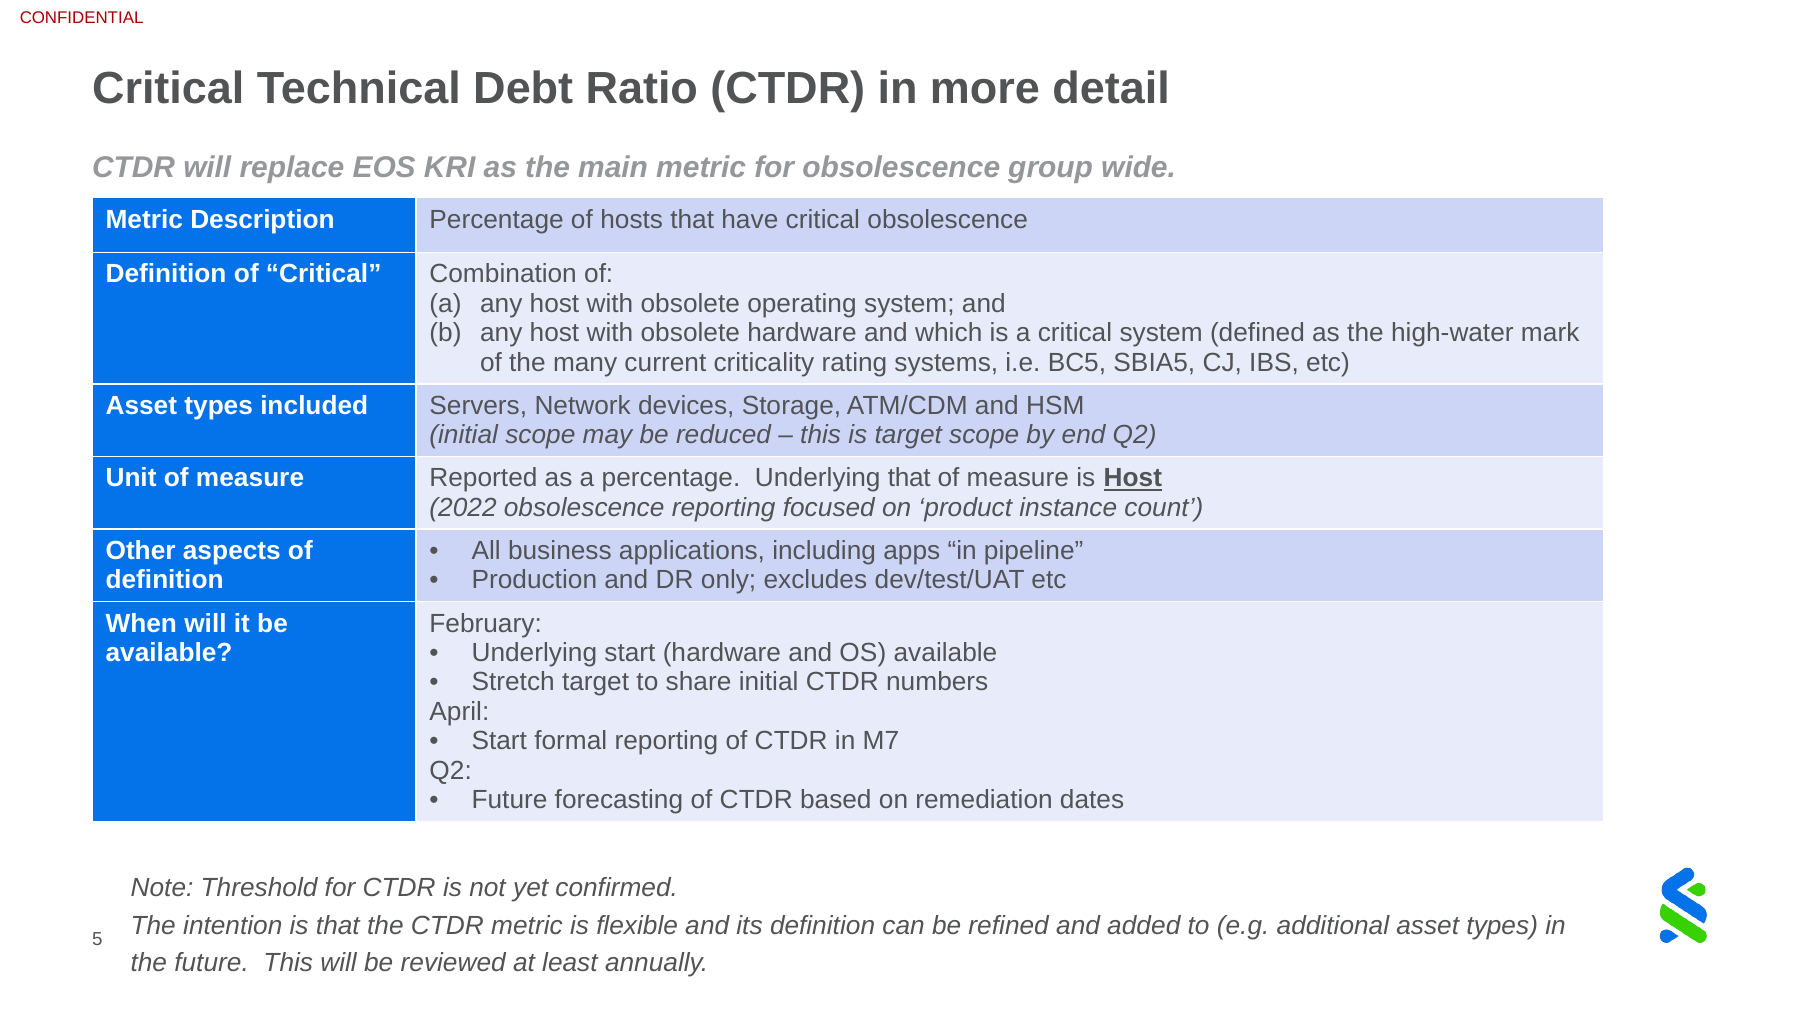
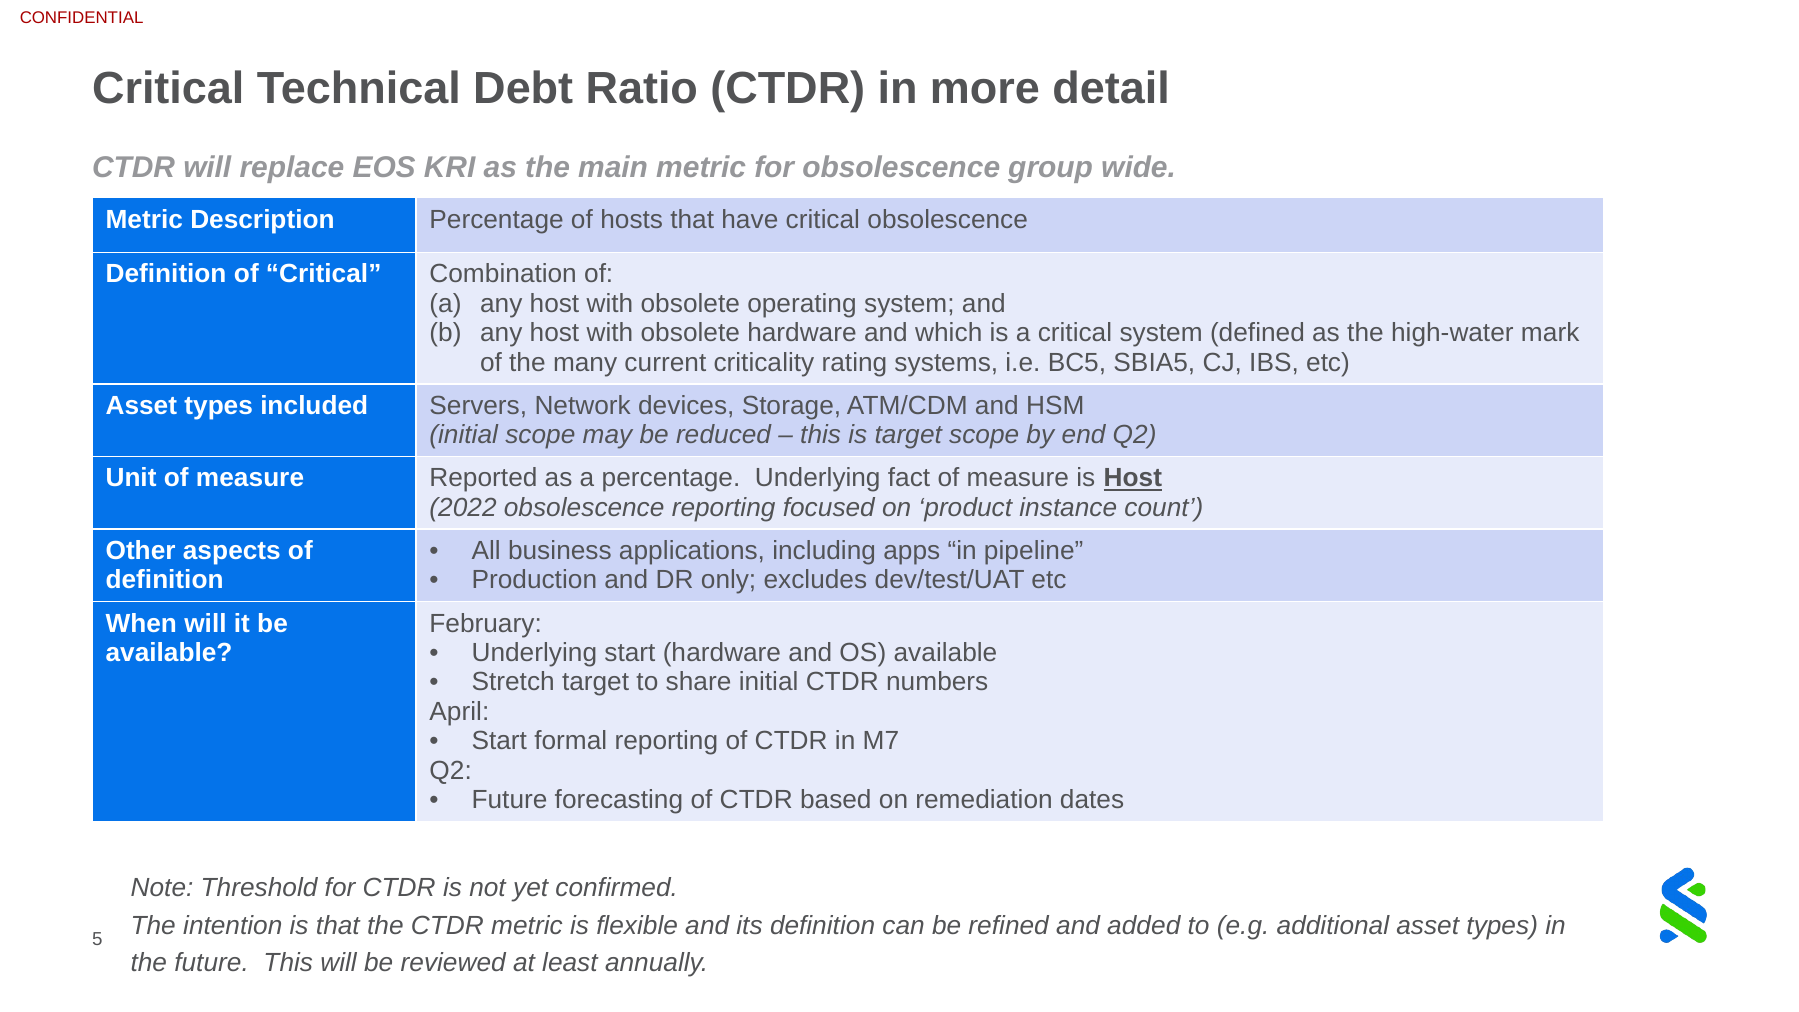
Underlying that: that -> fact
